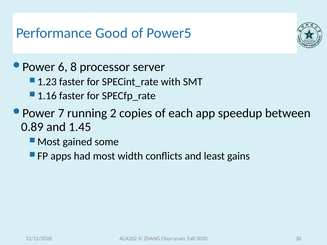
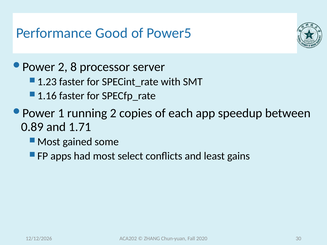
6 at (63, 67): 6 -> 2
7: 7 -> 1
1.45: 1.45 -> 1.71
width: width -> select
